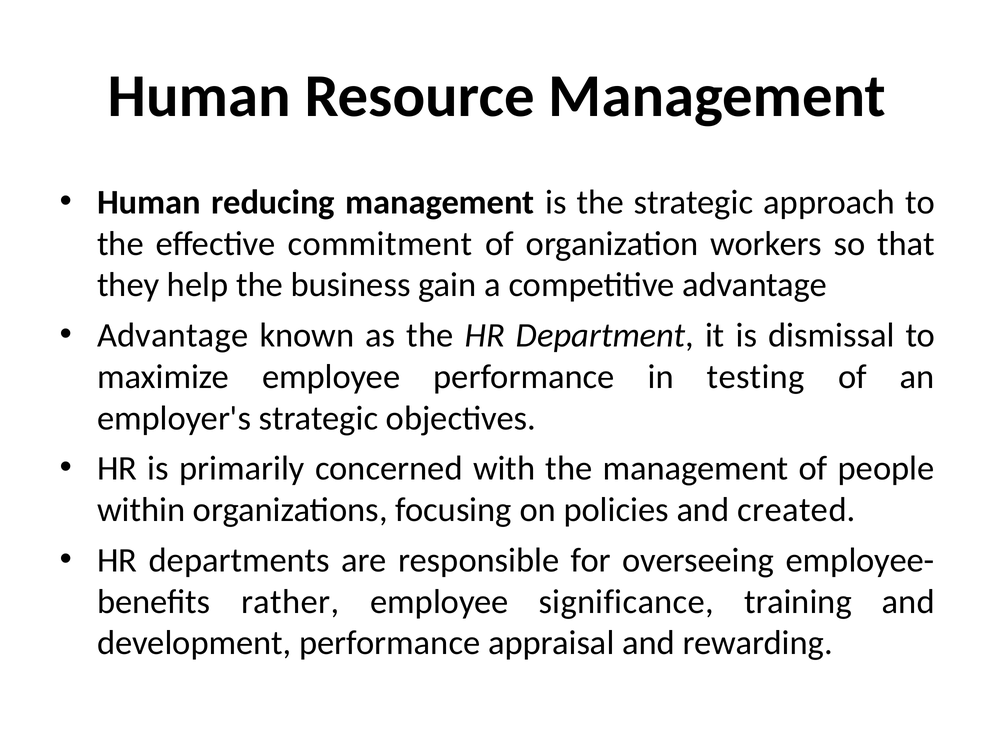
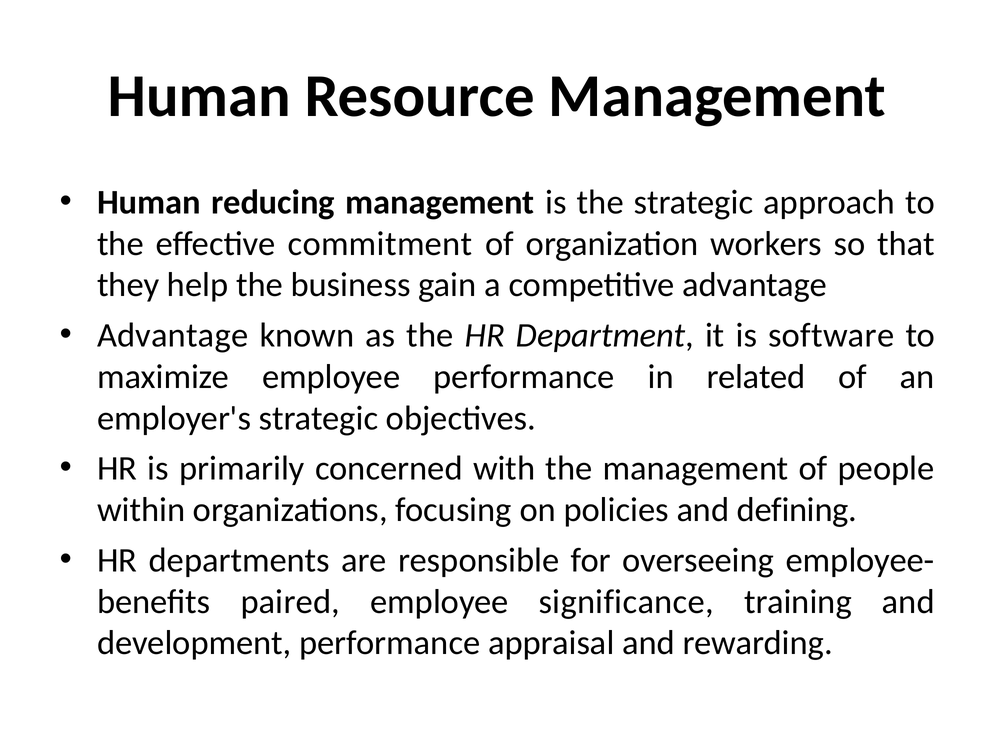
dismissal: dismissal -> software
testing: testing -> related
created: created -> defining
rather: rather -> paired
